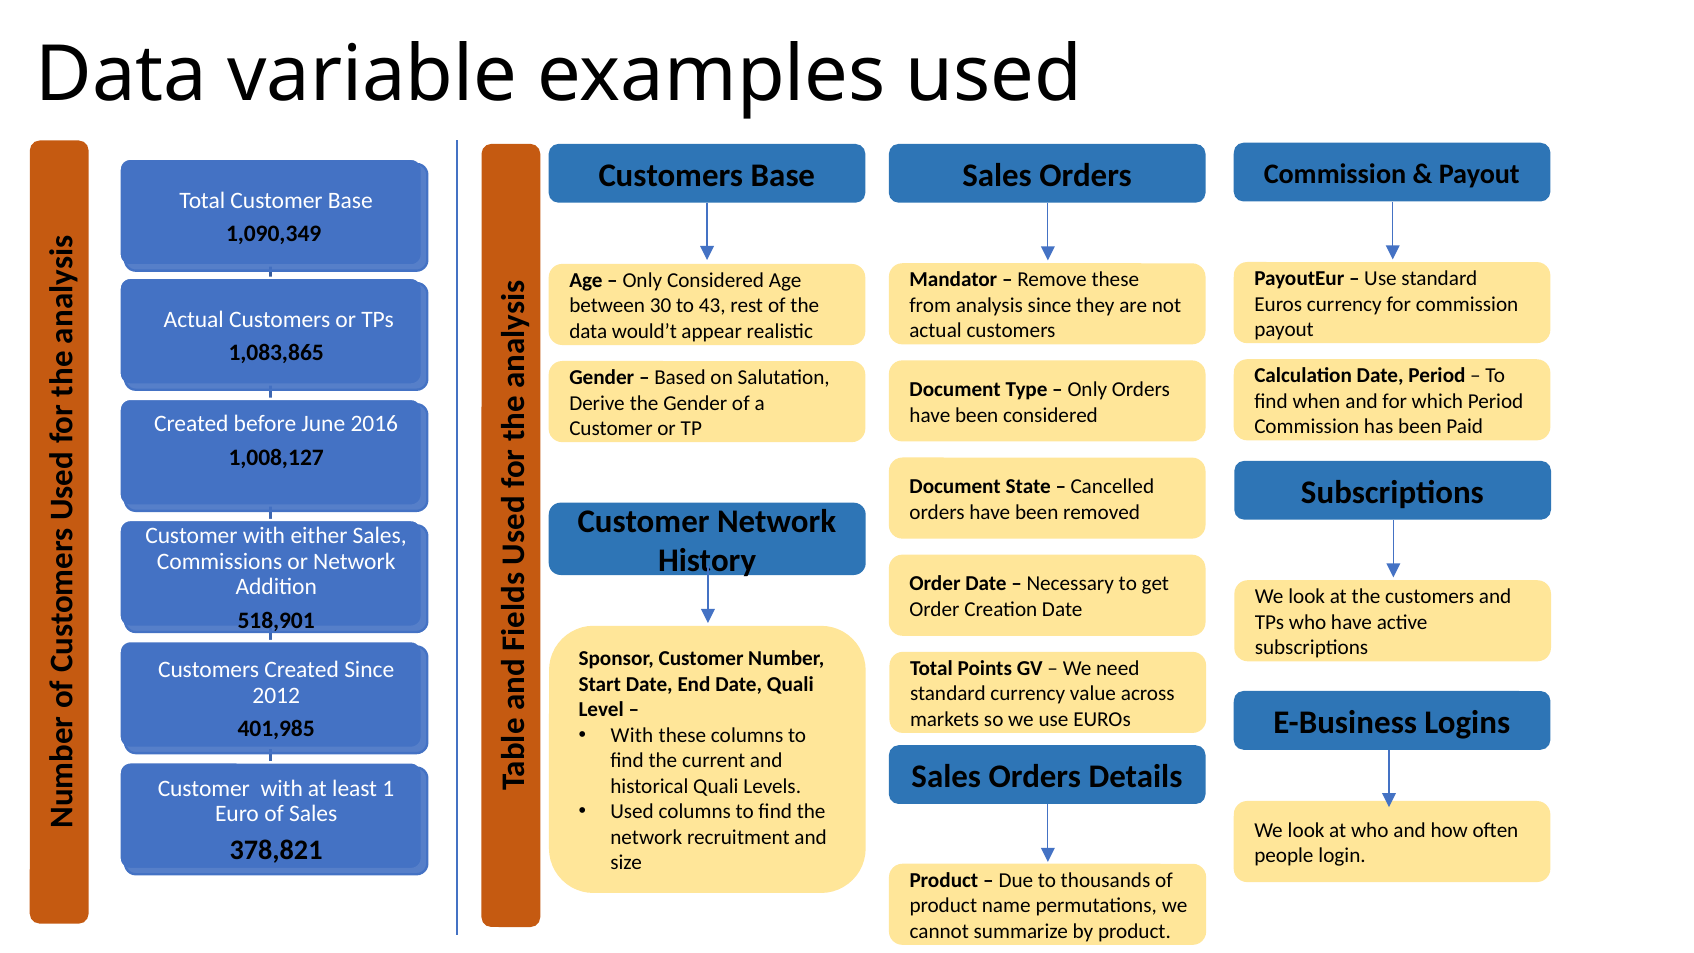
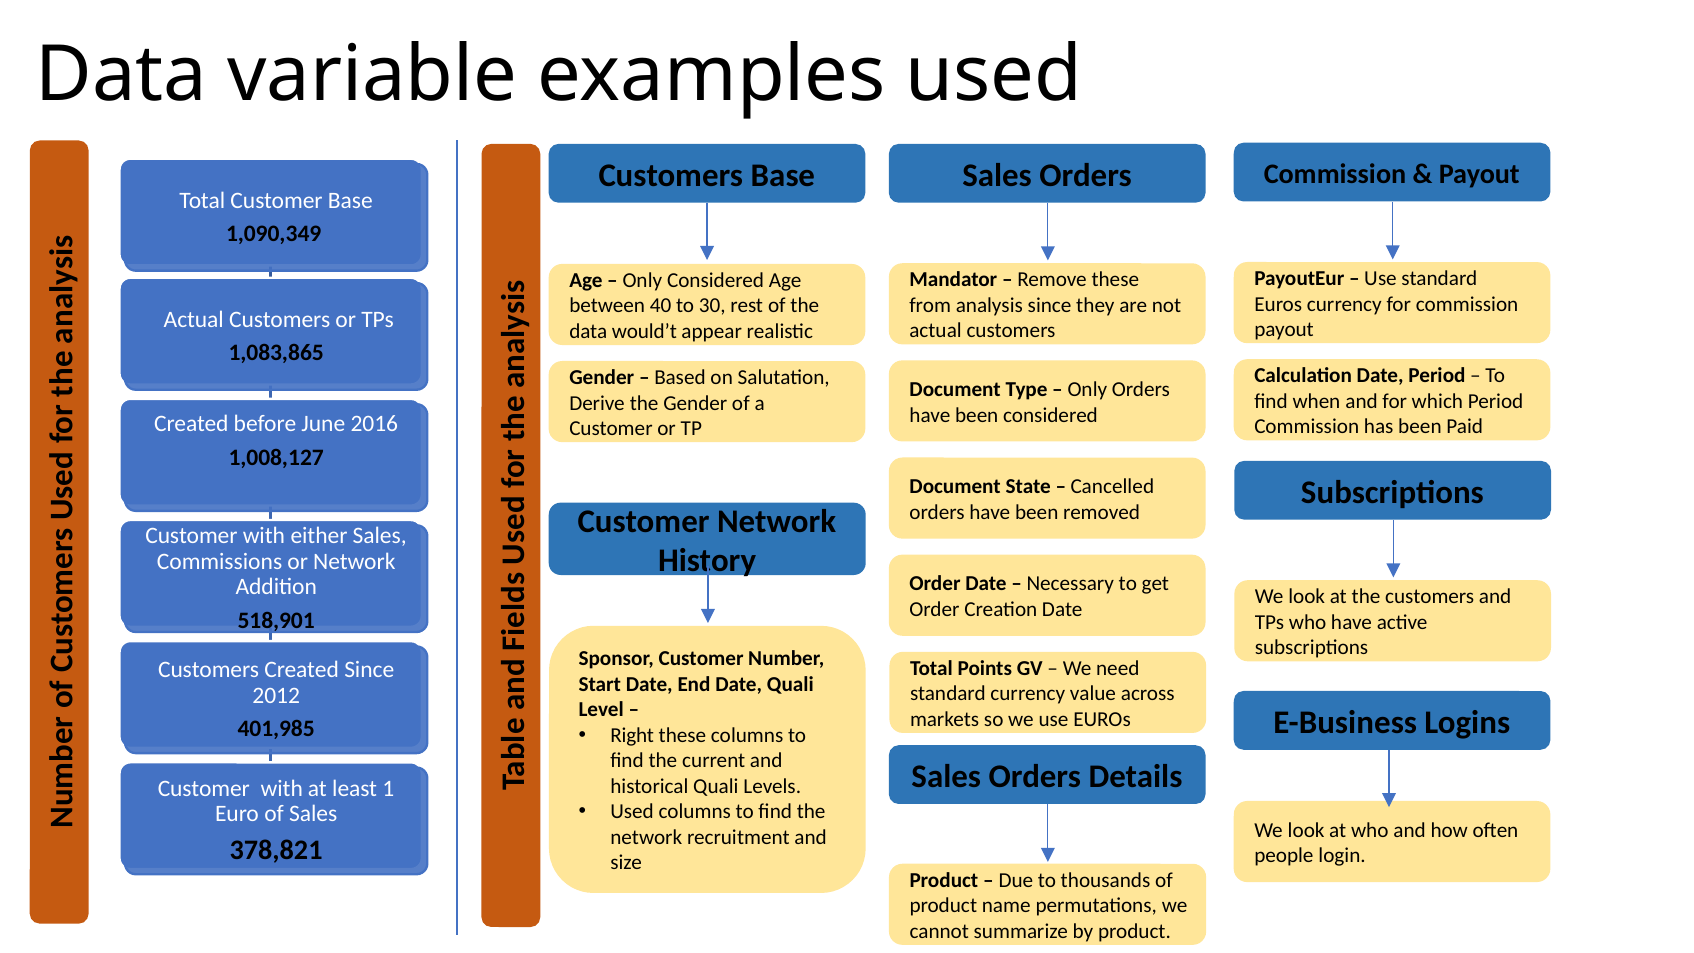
30: 30 -> 40
43: 43 -> 30
With at (632, 735): With -> Right
